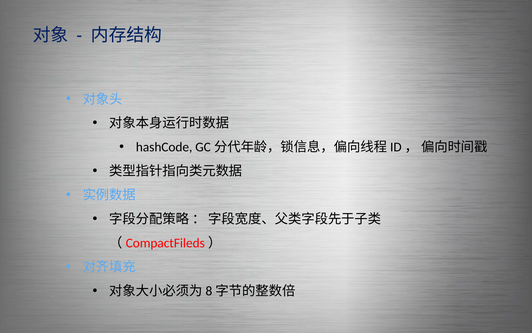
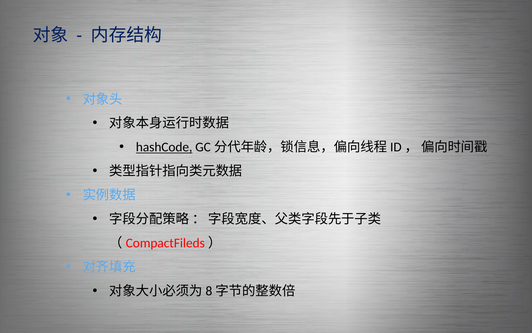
hashCode underline: none -> present
